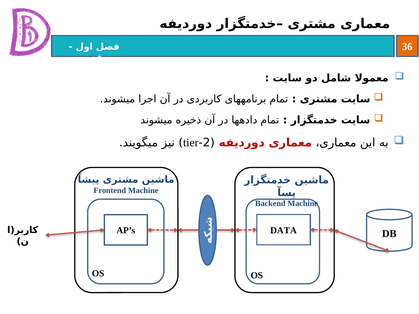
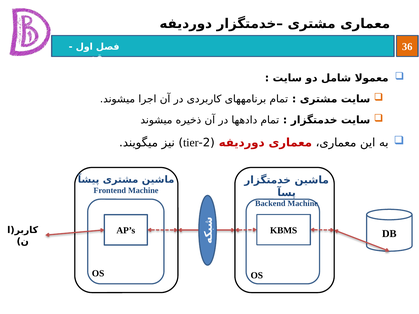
DATA: DATA -> KBMS
